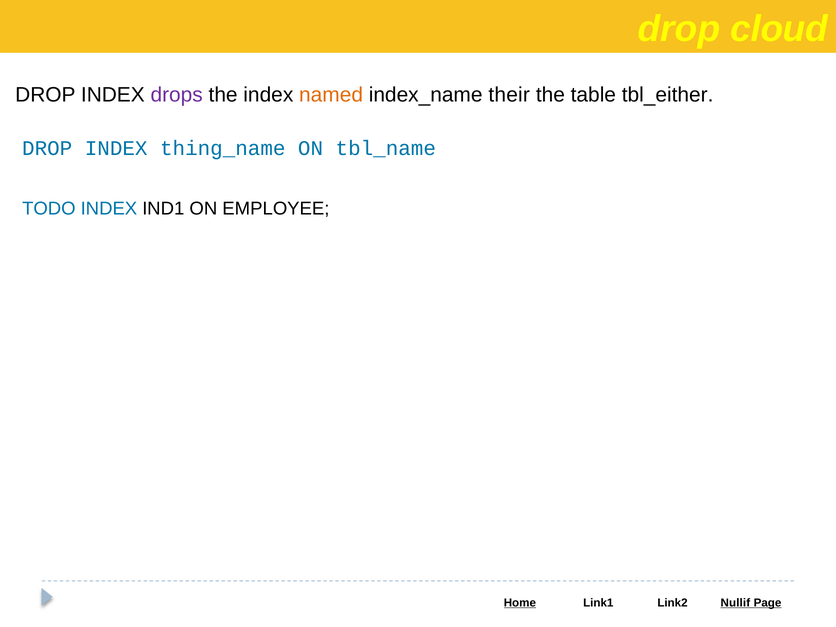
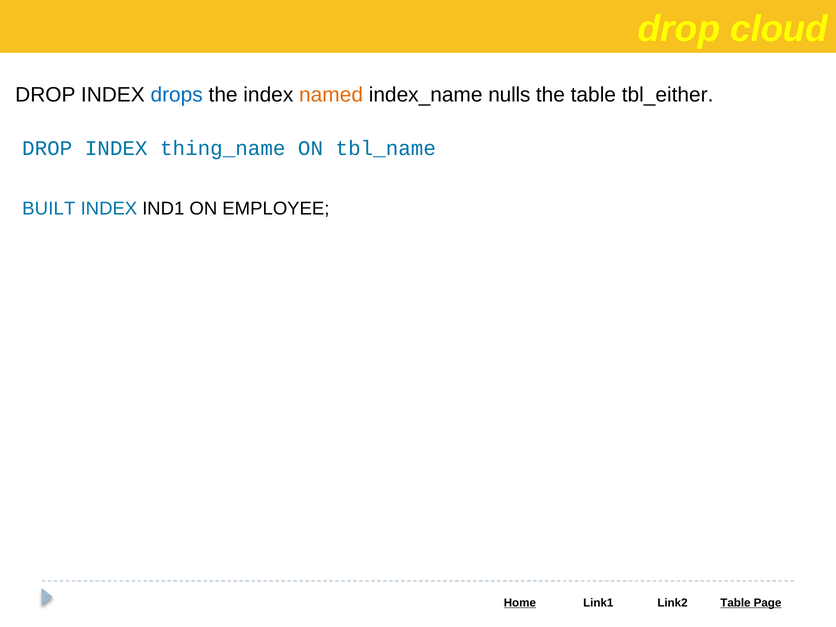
drops colour: purple -> blue
their: their -> nulls
TODO: TODO -> BUILT
Nullif at (735, 603): Nullif -> Table
